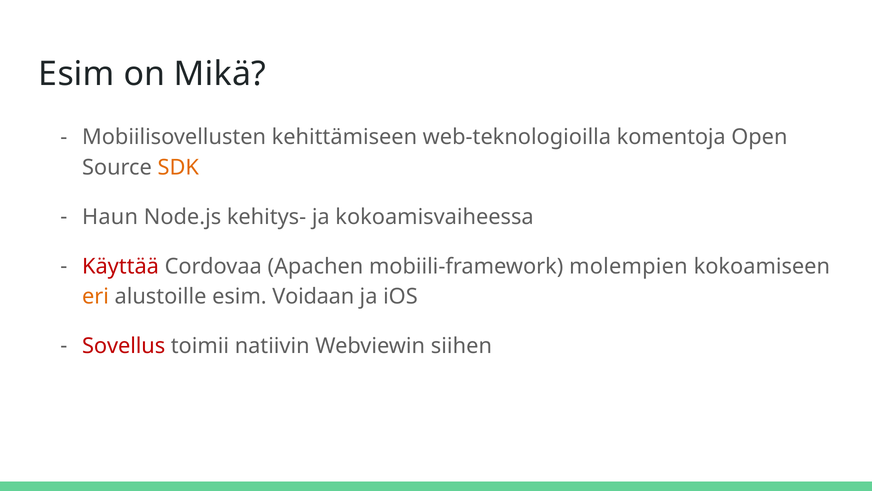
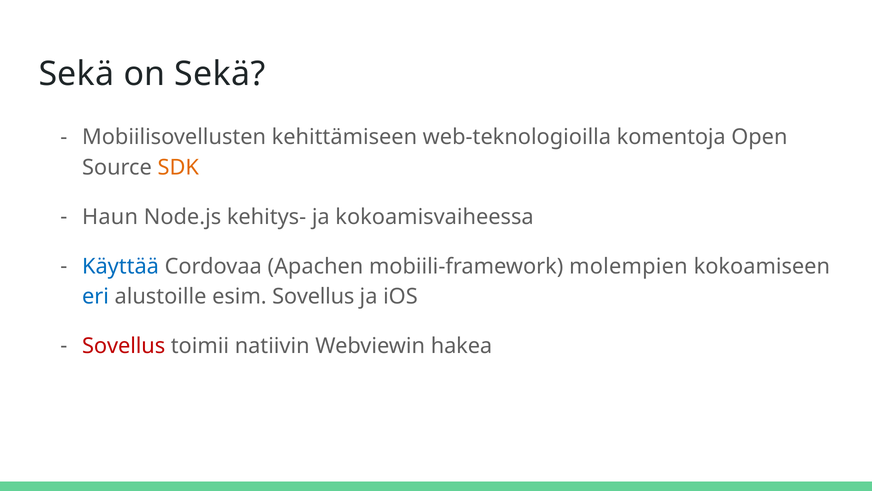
Esim at (77, 74): Esim -> Sekä
on Mikä: Mikä -> Sekä
Käyttää colour: red -> blue
eri colour: orange -> blue
esim Voidaan: Voidaan -> Sovellus
siihen: siihen -> hakea
